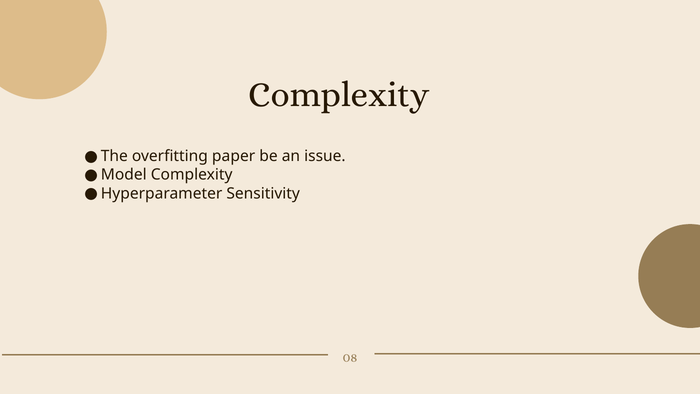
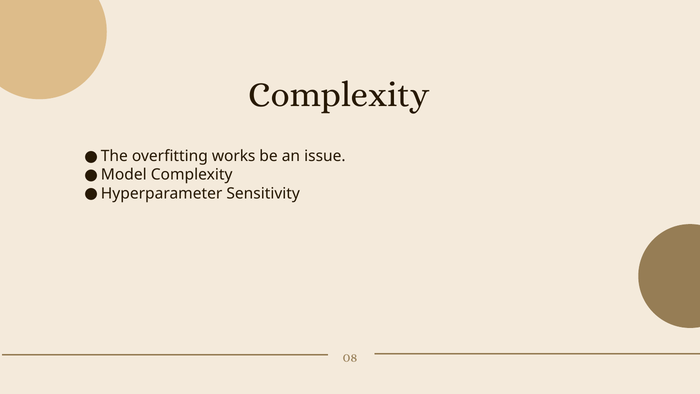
paper: paper -> works
